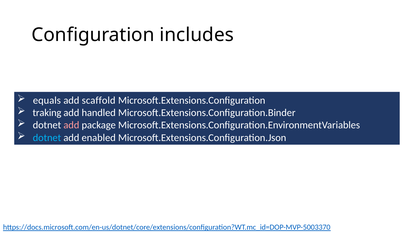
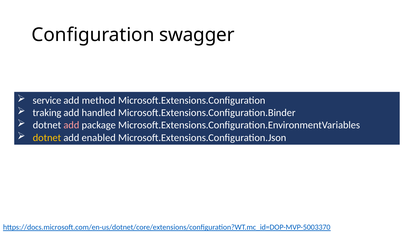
includes: includes -> swagger
equals: equals -> service
scaffold: scaffold -> method
dotnet at (47, 138) colour: light blue -> yellow
